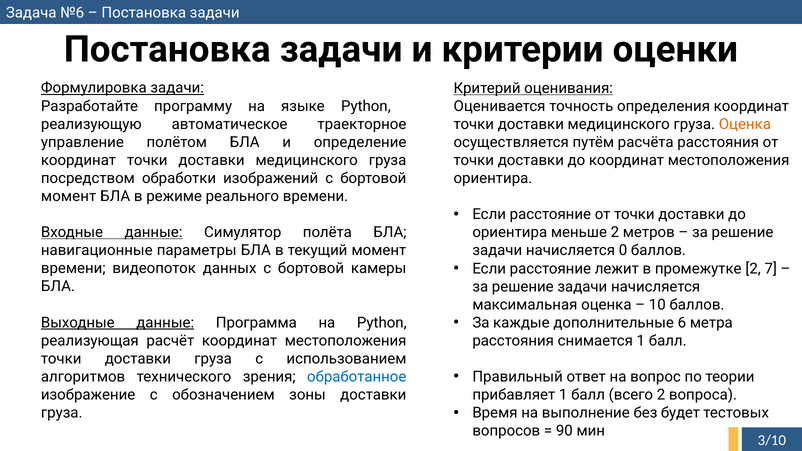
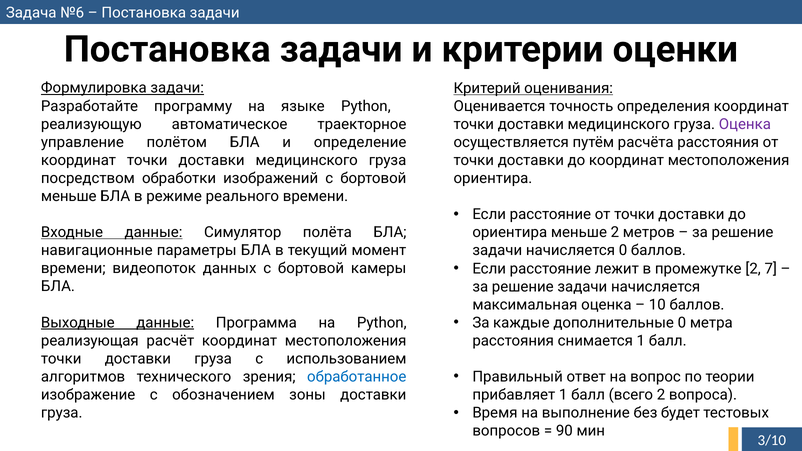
Оценка at (745, 124) colour: orange -> purple
момент at (69, 196): момент -> меньше
дополнительные 6: 6 -> 0
